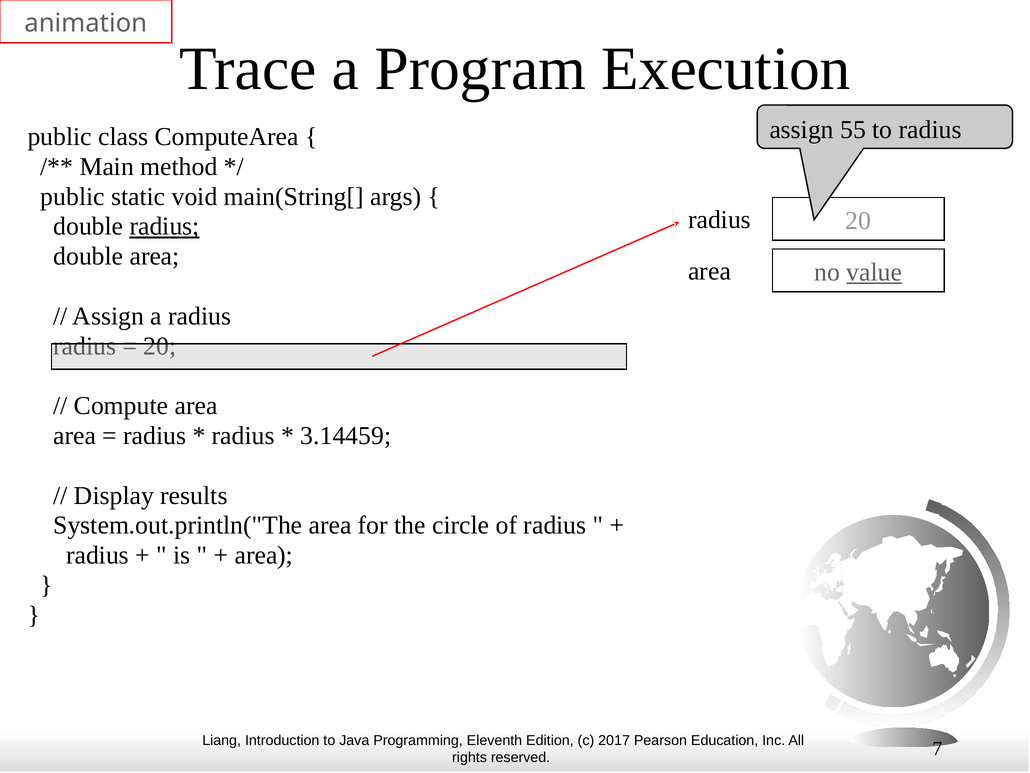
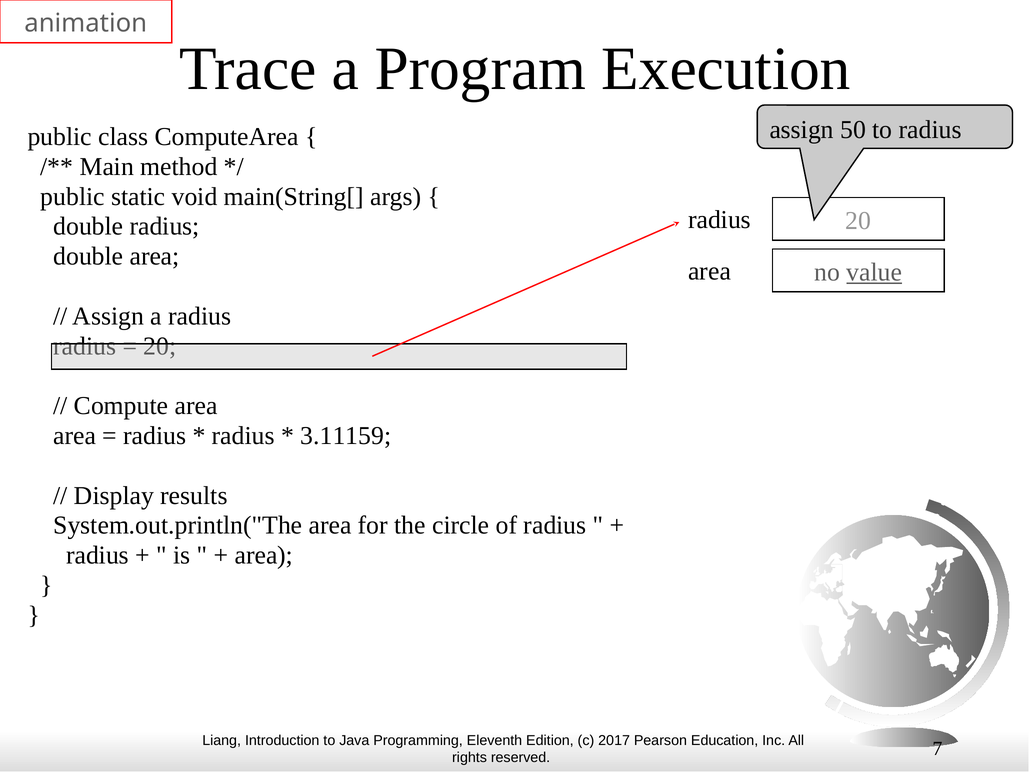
55: 55 -> 50
radius at (165, 226) underline: present -> none
3.14459: 3.14459 -> 3.11159
